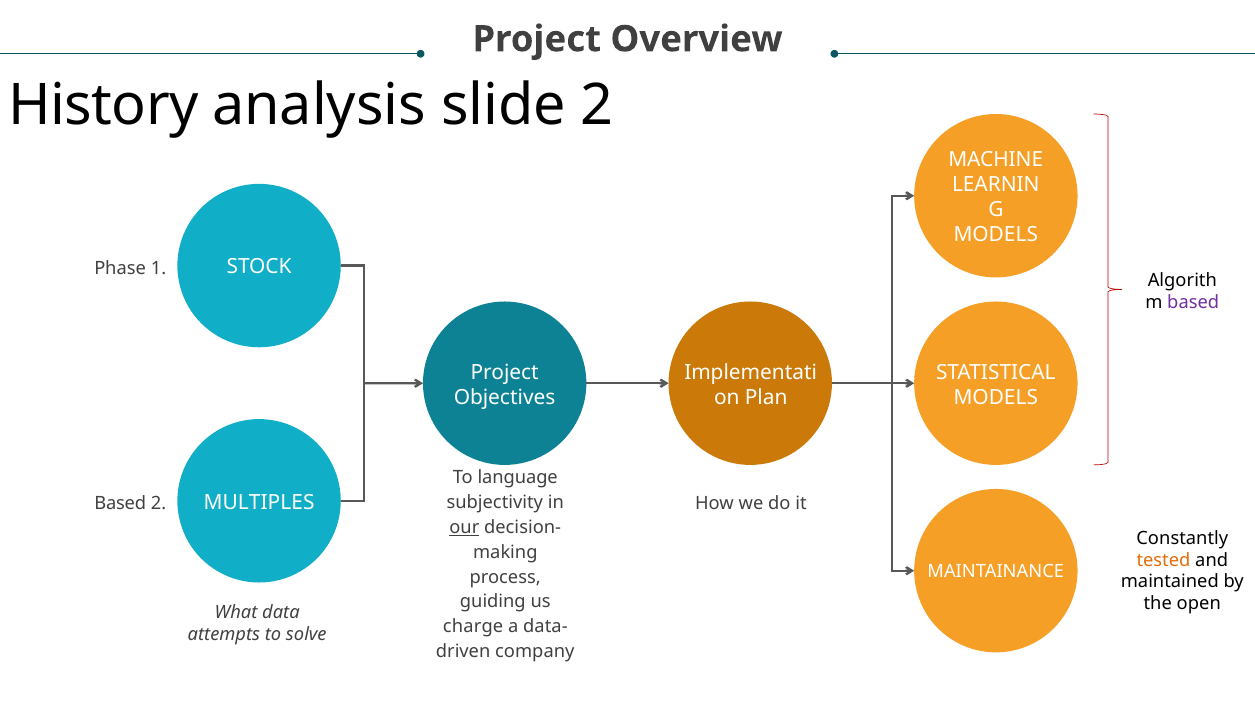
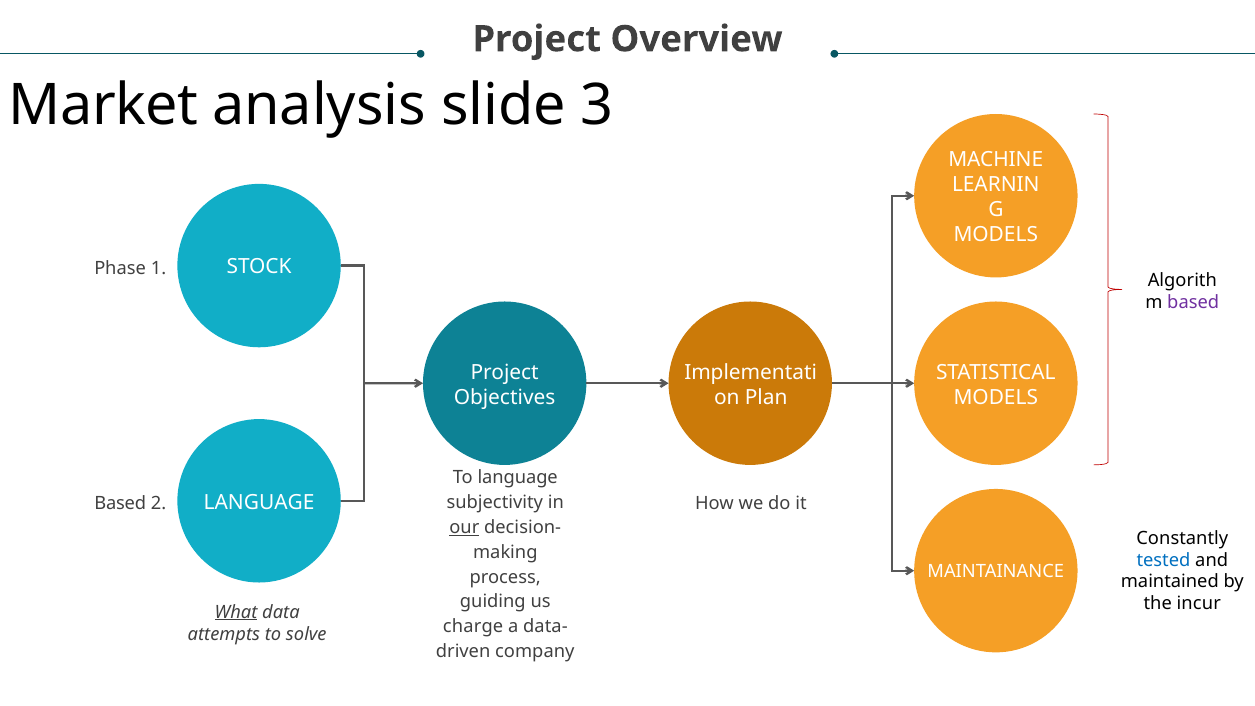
History: History -> Market
slide 2: 2 -> 3
MULTIPLES at (259, 502): MULTIPLES -> LANGUAGE
tested colour: orange -> blue
open: open -> incur
What underline: none -> present
